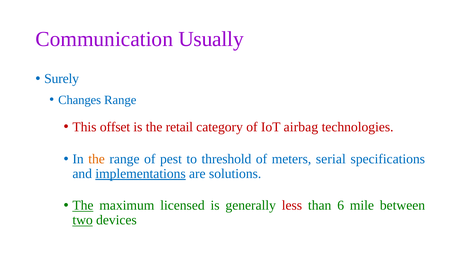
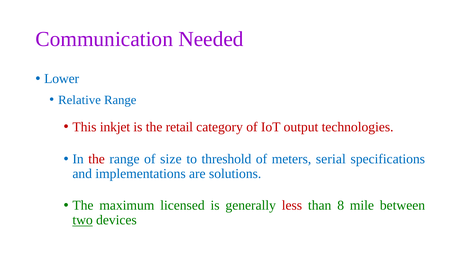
Usually: Usually -> Needed
Surely: Surely -> Lower
Changes: Changes -> Relative
offset: offset -> inkjet
airbag: airbag -> output
the at (97, 159) colour: orange -> red
pest: pest -> size
implementations underline: present -> none
The at (83, 206) underline: present -> none
6: 6 -> 8
